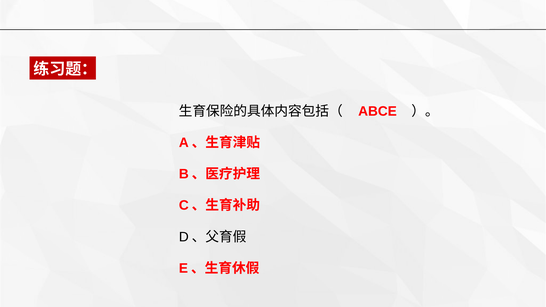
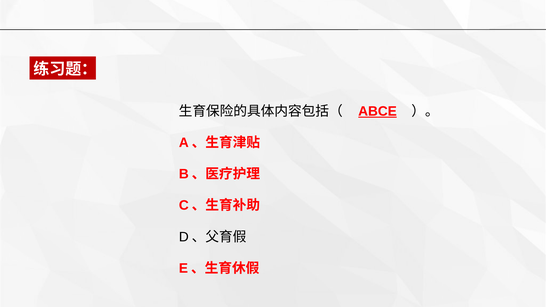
ABCE underline: none -> present
